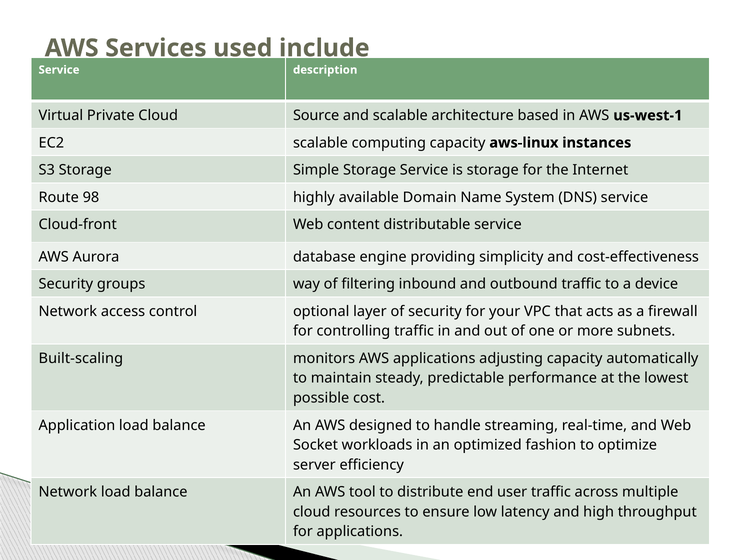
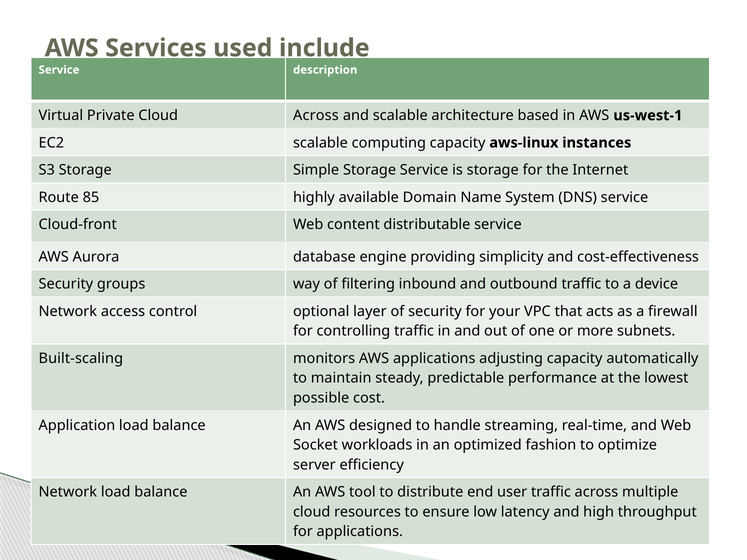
Cloud Source: Source -> Across
98: 98 -> 85
